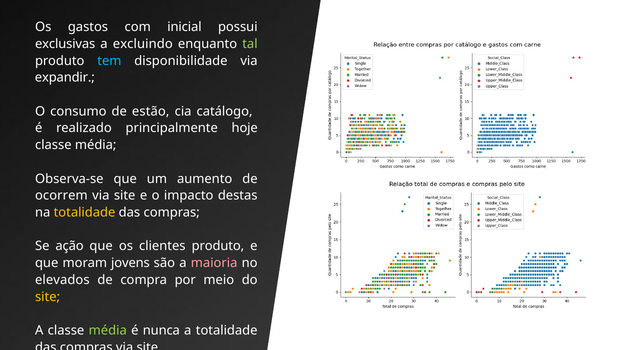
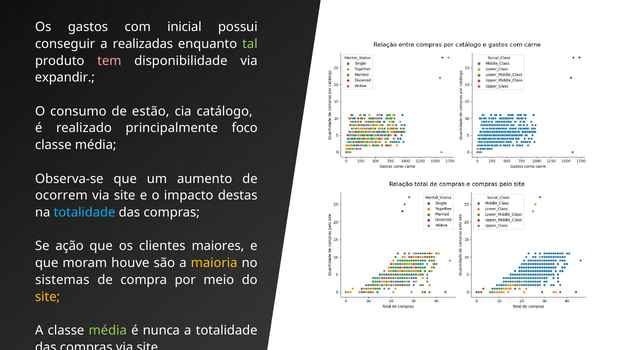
exclusivas: exclusivas -> conseguir
excluindo: excluindo -> realizadas
tem colour: light blue -> pink
hoje: hoje -> foco
totalidade at (85, 213) colour: yellow -> light blue
clientes produto: produto -> maiores
jovens: jovens -> houve
maioria colour: pink -> yellow
elevados: elevados -> sistemas
